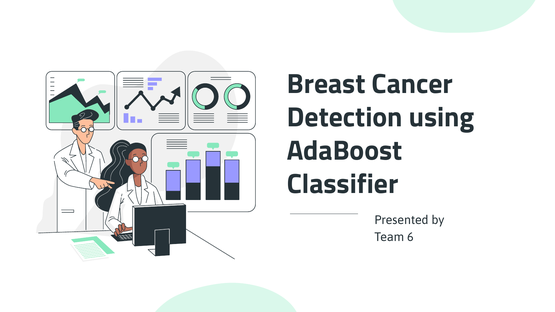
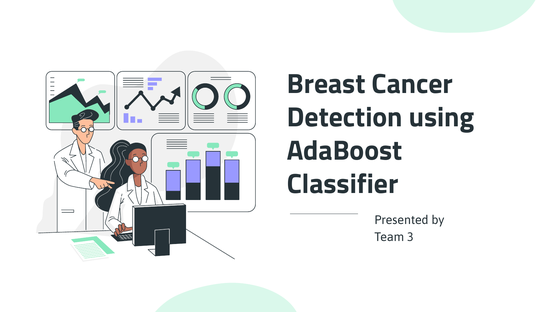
6: 6 -> 3
